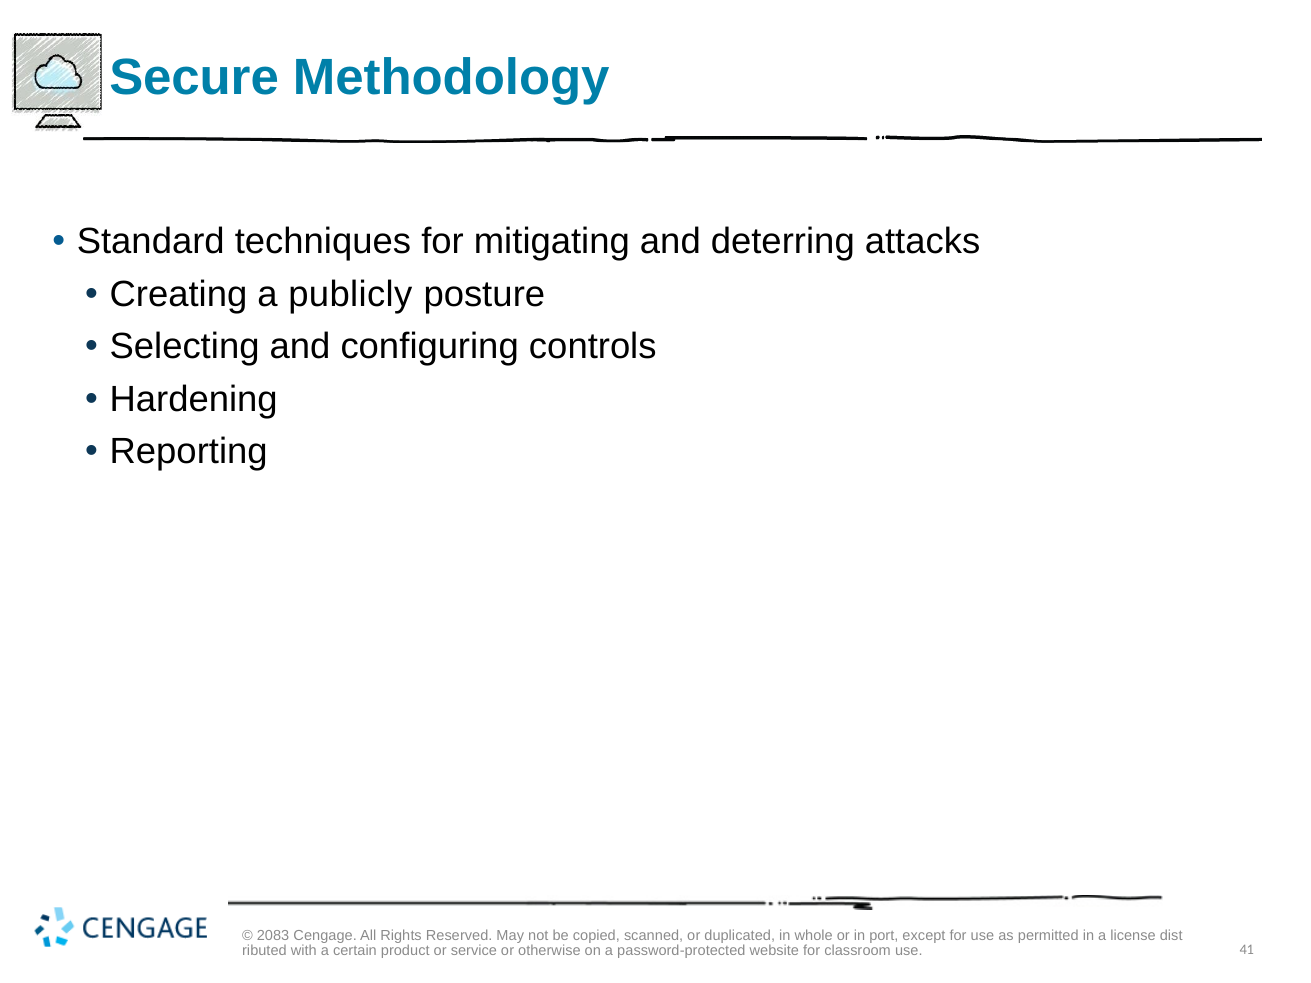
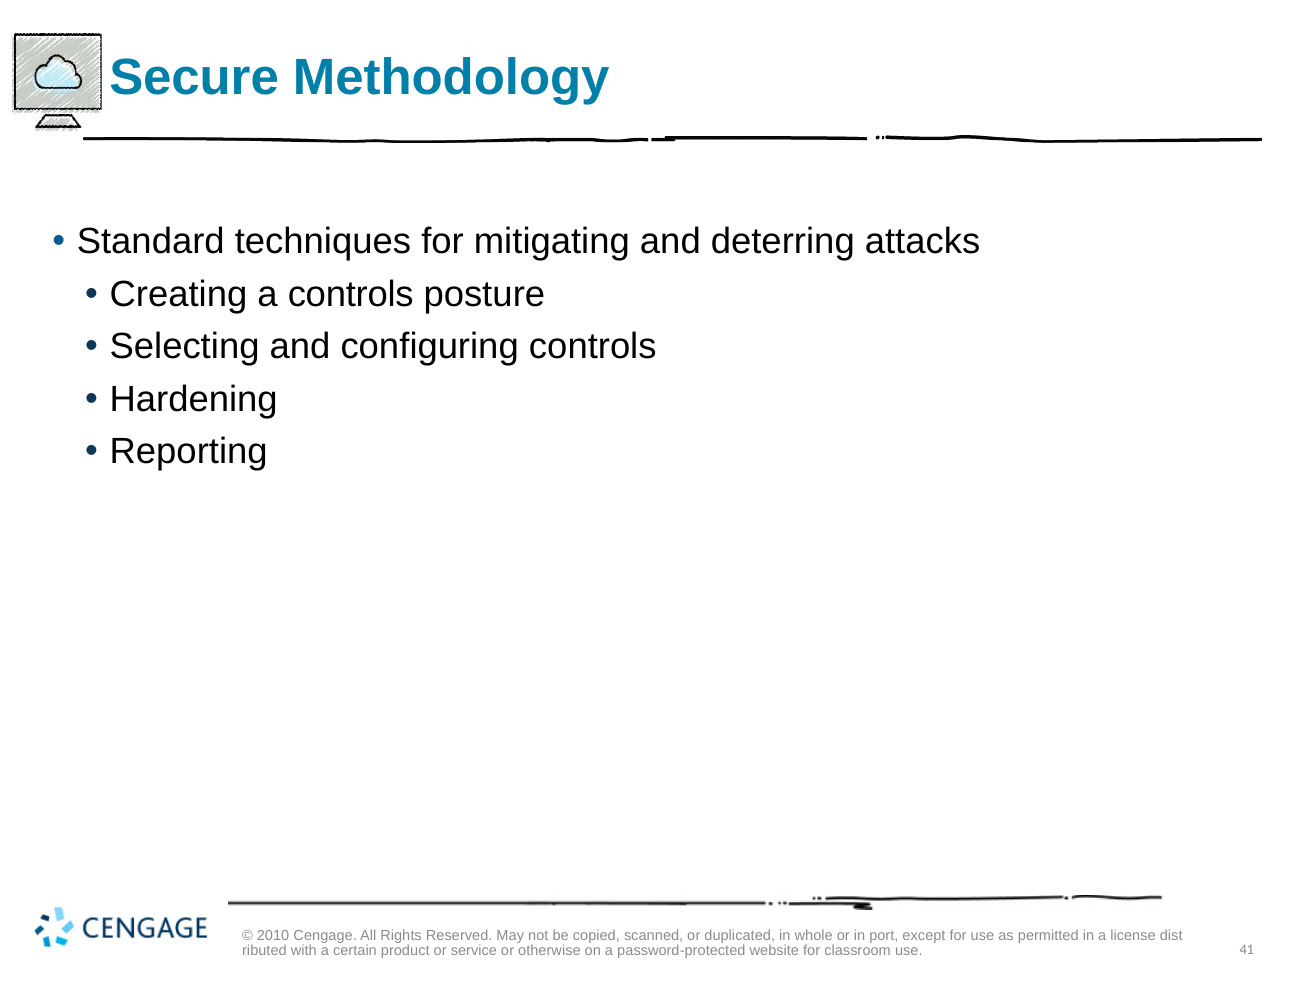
a publicly: publicly -> controls
2083: 2083 -> 2010
